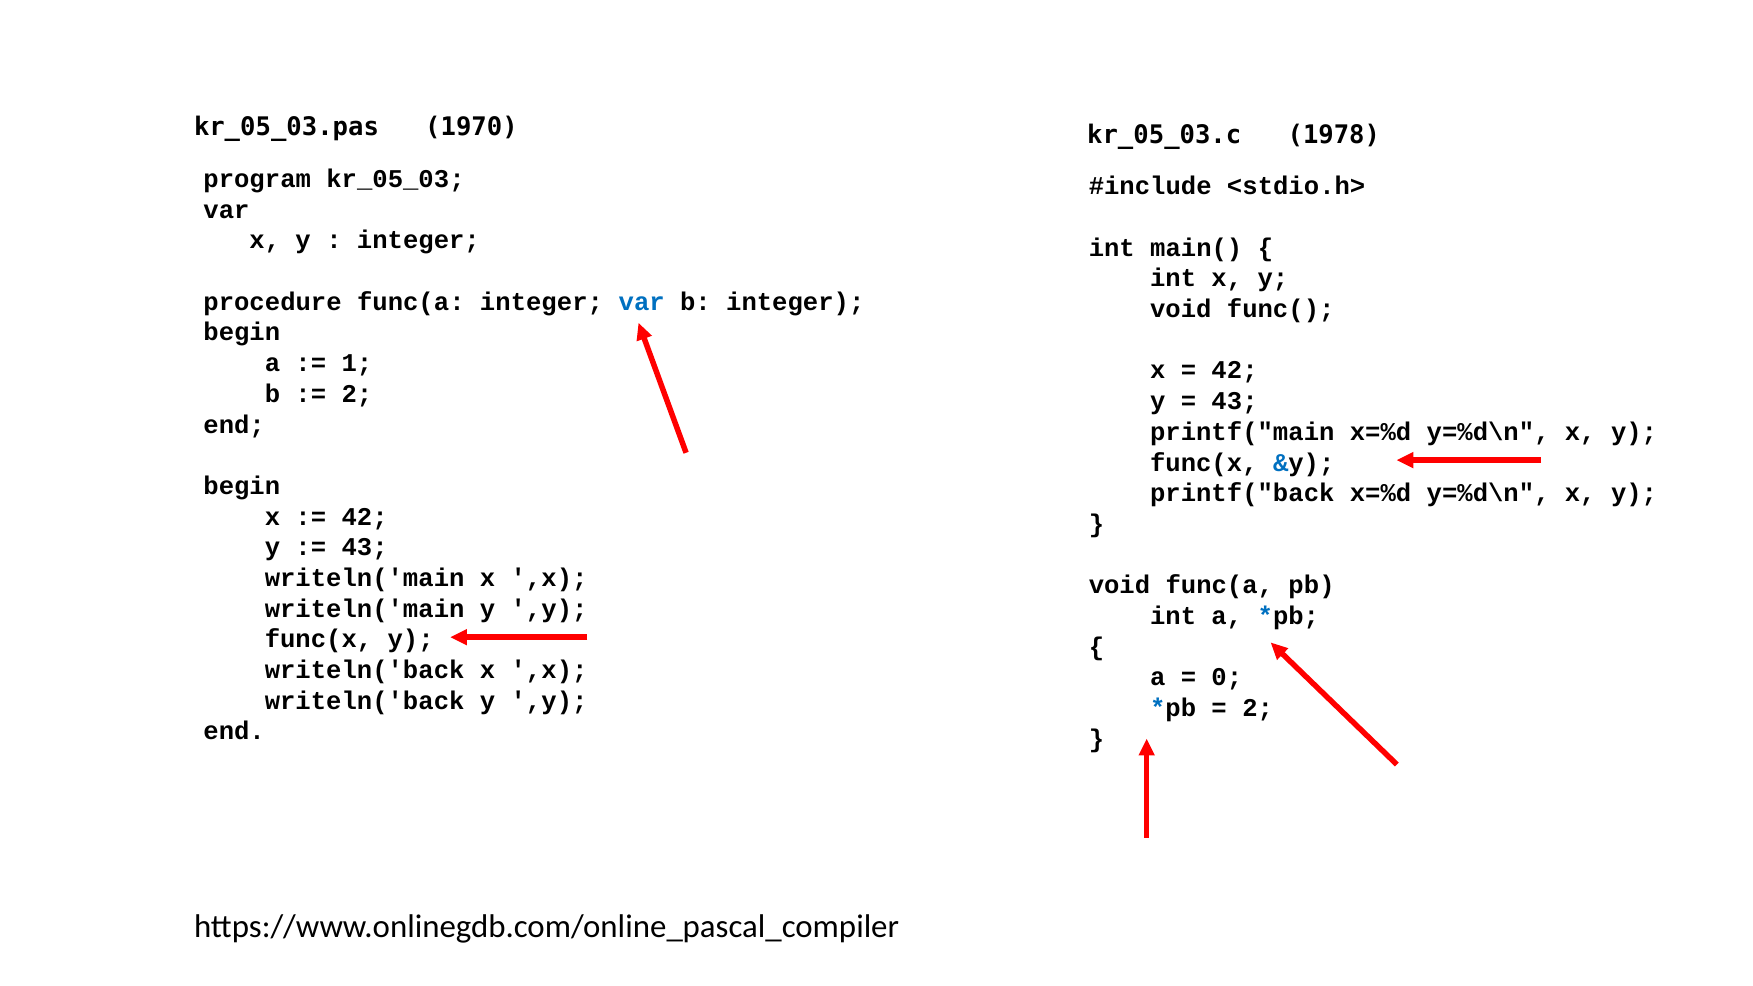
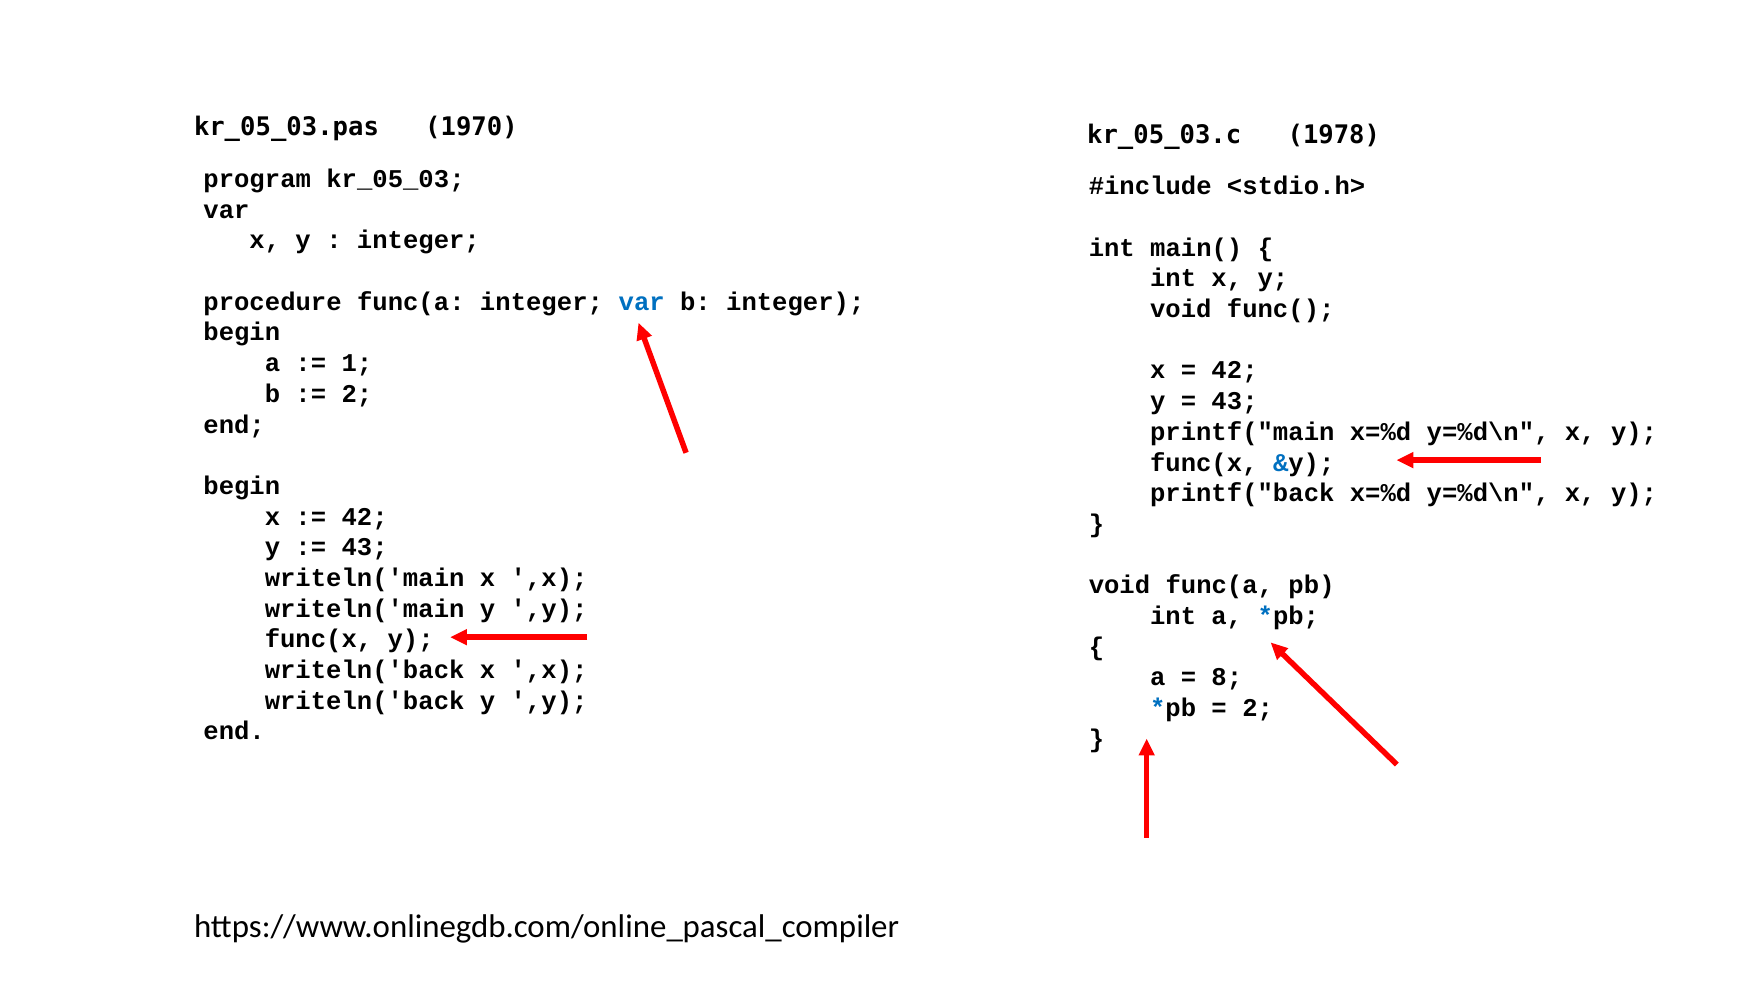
0: 0 -> 8
